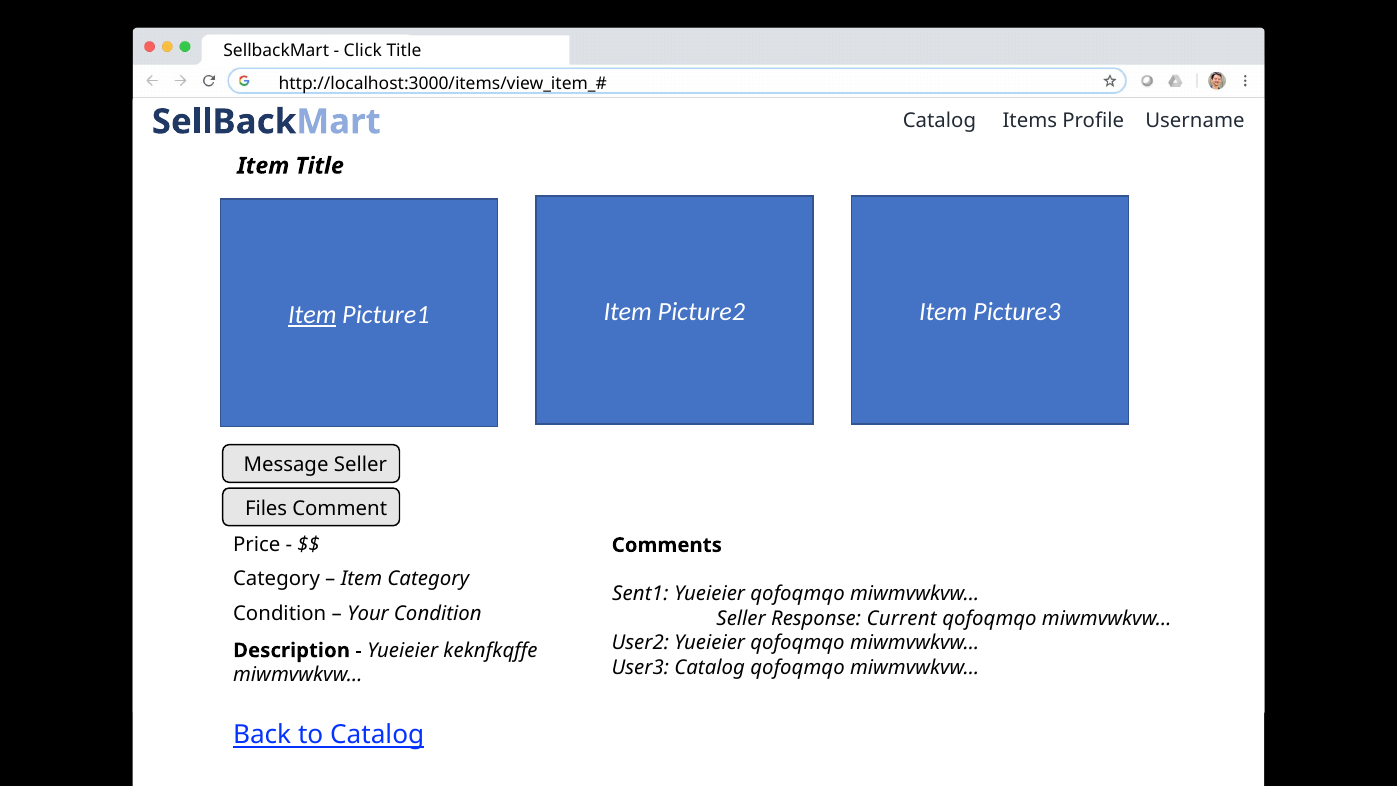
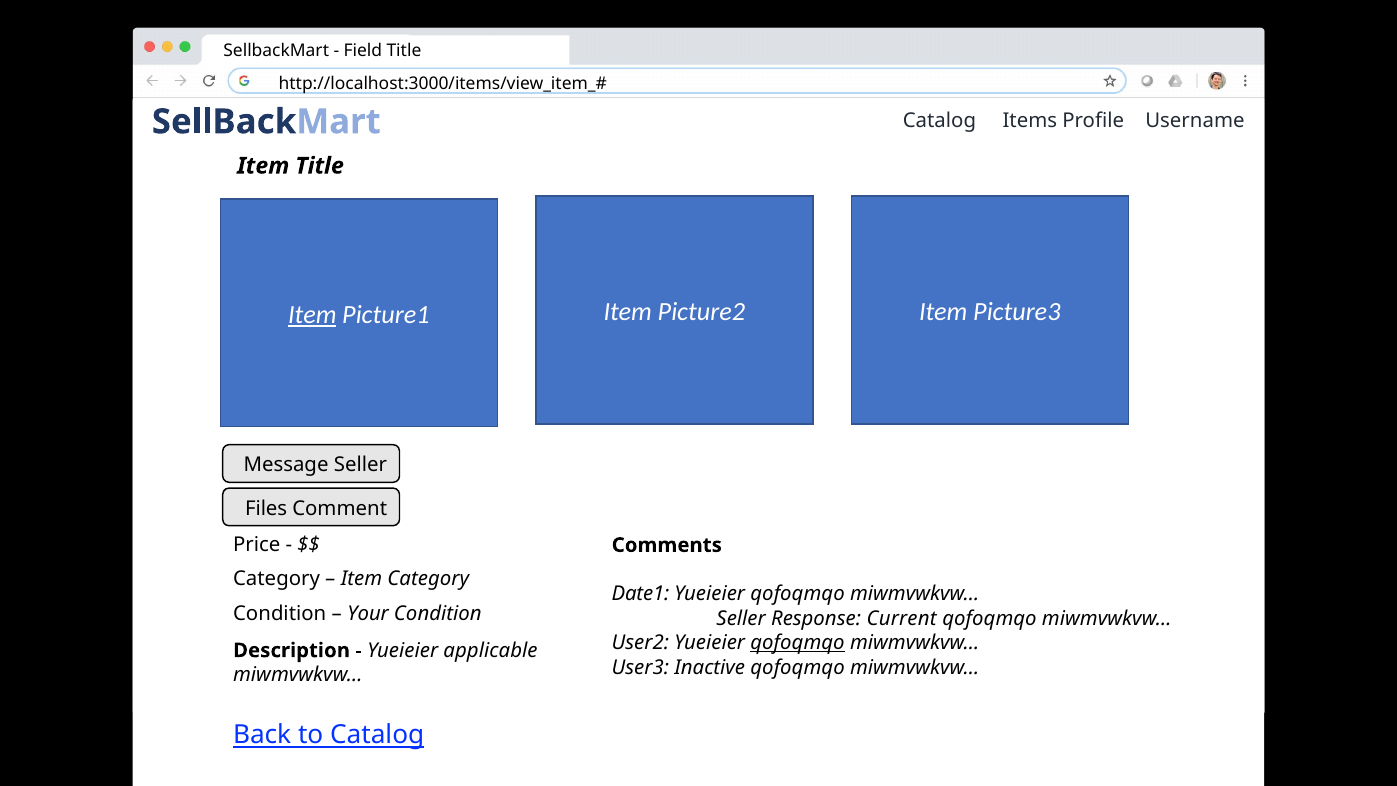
Click: Click -> Field
Sent1: Sent1 -> Date1
qofoqmqo at (798, 643) underline: none -> present
keknfkqffe: keknfkqffe -> applicable
User3 Catalog: Catalog -> Inactive
